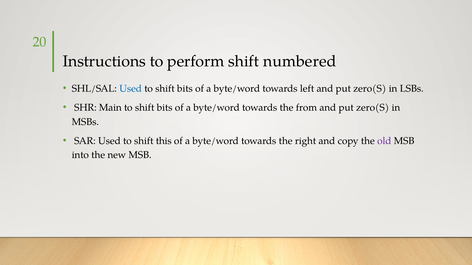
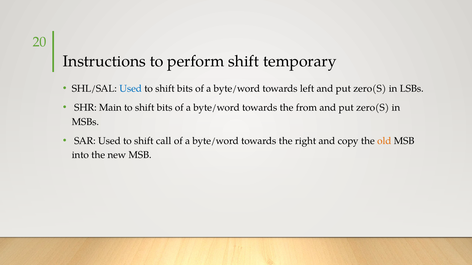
numbered: numbered -> temporary
this: this -> call
old colour: purple -> orange
